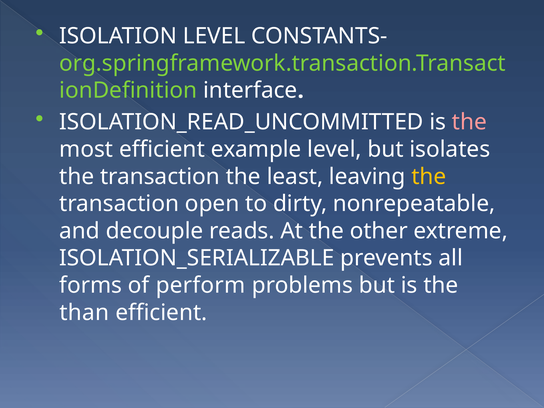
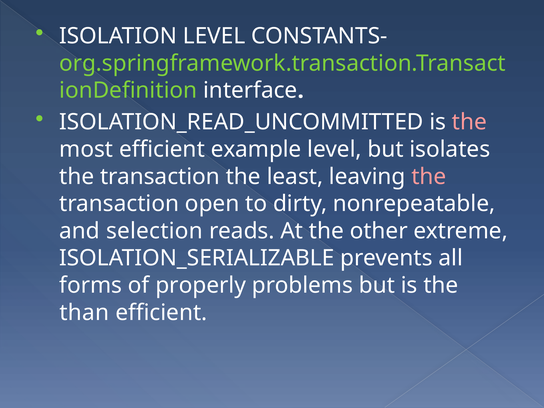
the at (429, 177) colour: yellow -> pink
decouple: decouple -> selection
perform: perform -> properly
